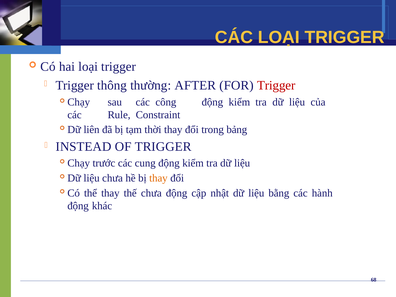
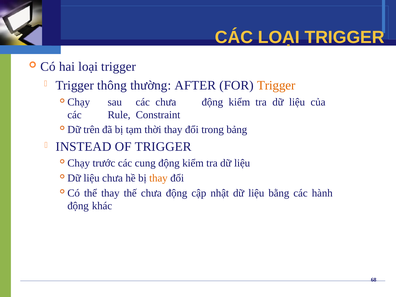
Trigger at (276, 85) colour: red -> orange
các công: công -> chưa
liên: liên -> trên
